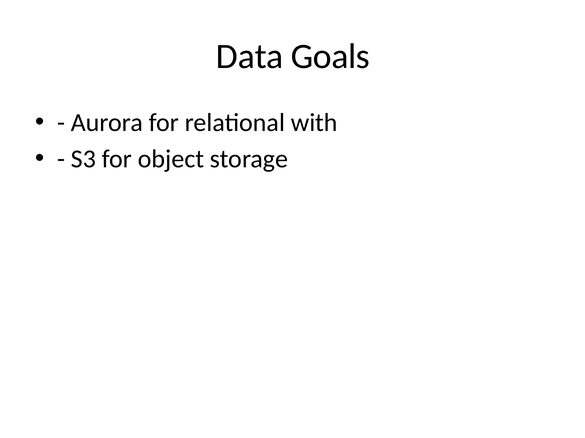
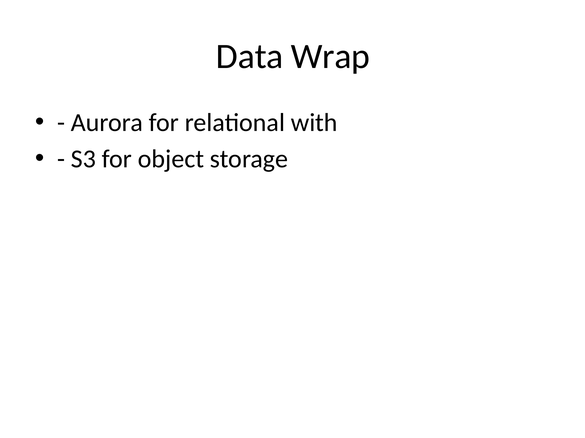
Goals: Goals -> Wrap
